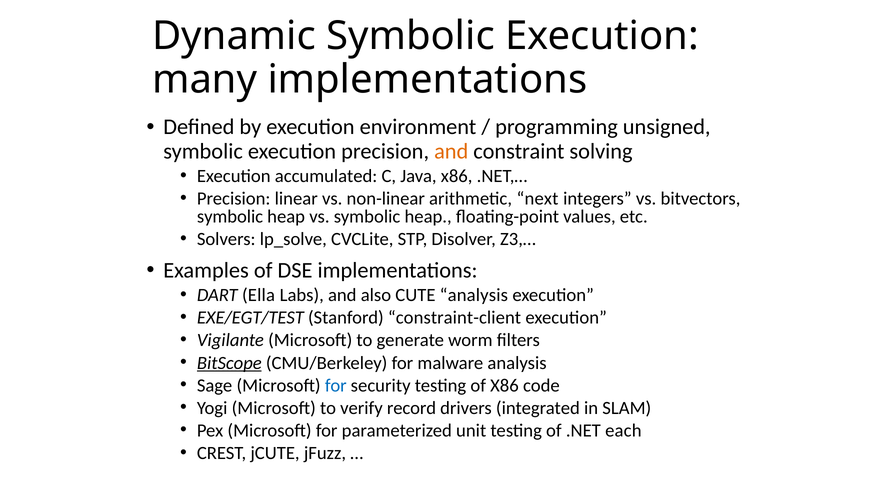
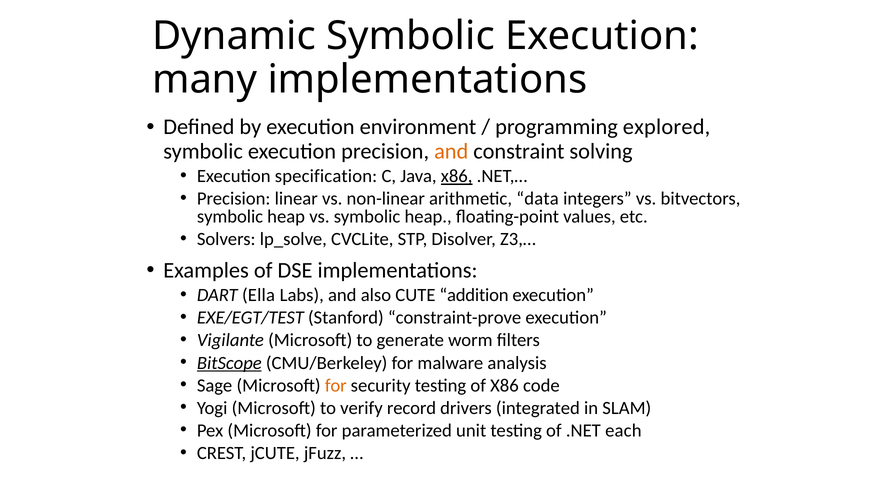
unsigned: unsigned -> explored
accumulated: accumulated -> specification
x86 at (457, 176) underline: none -> present
next: next -> data
CUTE analysis: analysis -> addition
constraint-client: constraint-client -> constraint-prove
for at (336, 386) colour: blue -> orange
